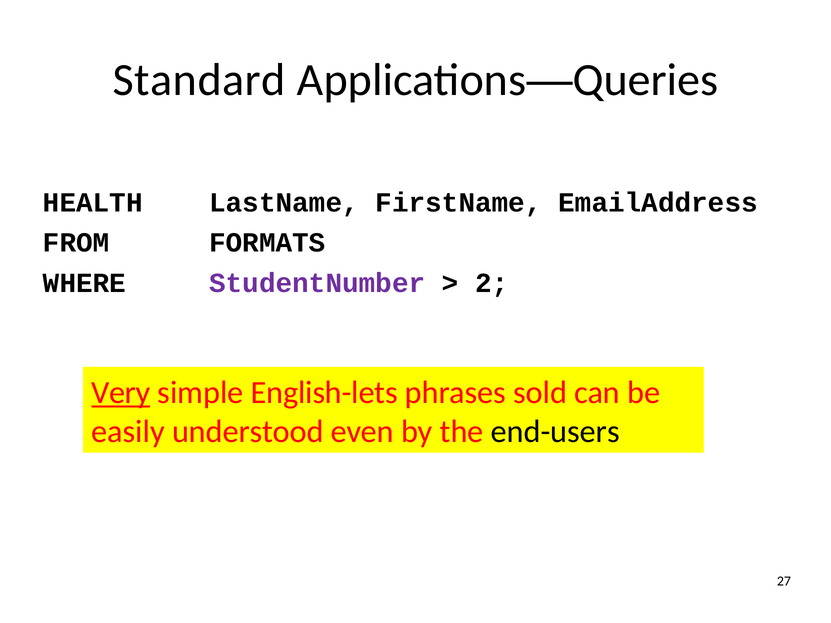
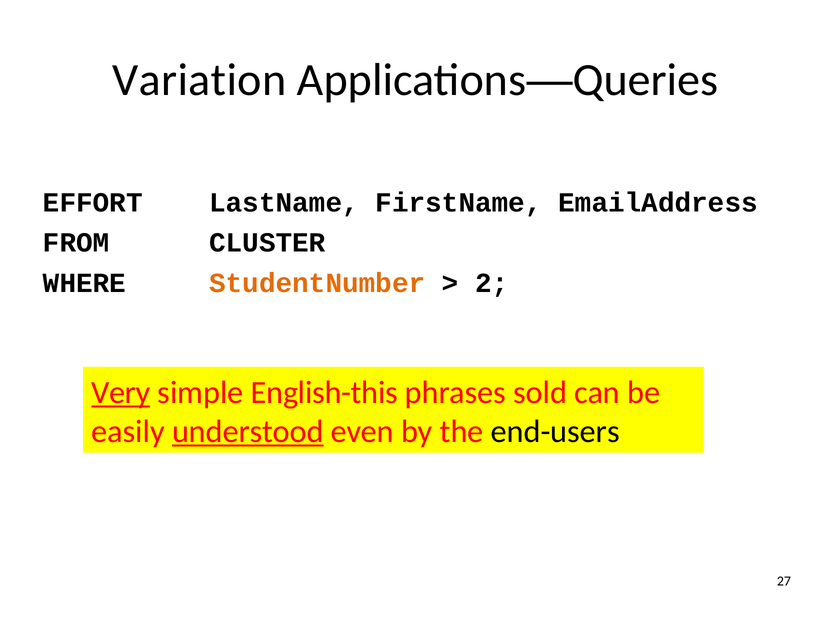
Standard: Standard -> Variation
HEALTH: HEALTH -> EFFORT
FORMATS: FORMATS -> CLUSTER
StudentNumber colour: purple -> orange
English-lets: English-lets -> English-this
understood underline: none -> present
